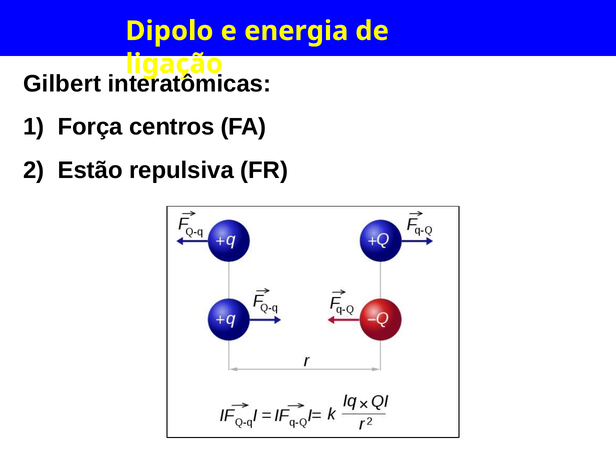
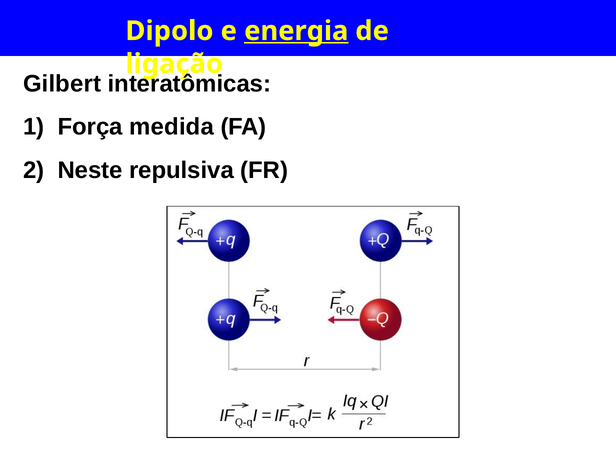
energia underline: none -> present
centros: centros -> medida
Estão: Estão -> Neste
